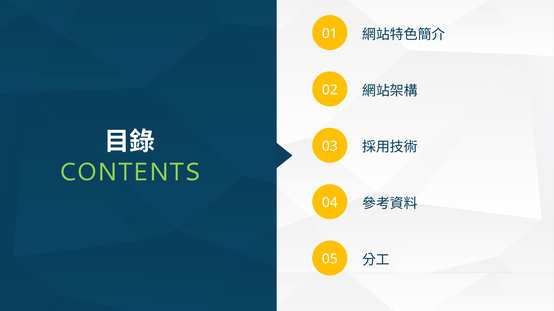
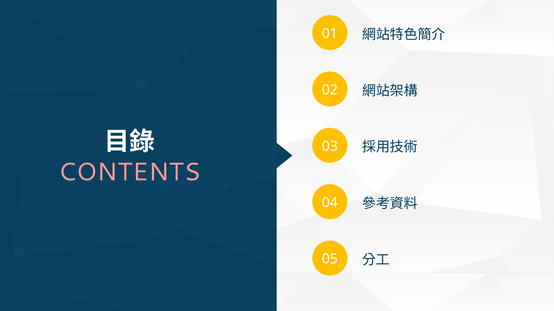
CONTENTS colour: light green -> pink
